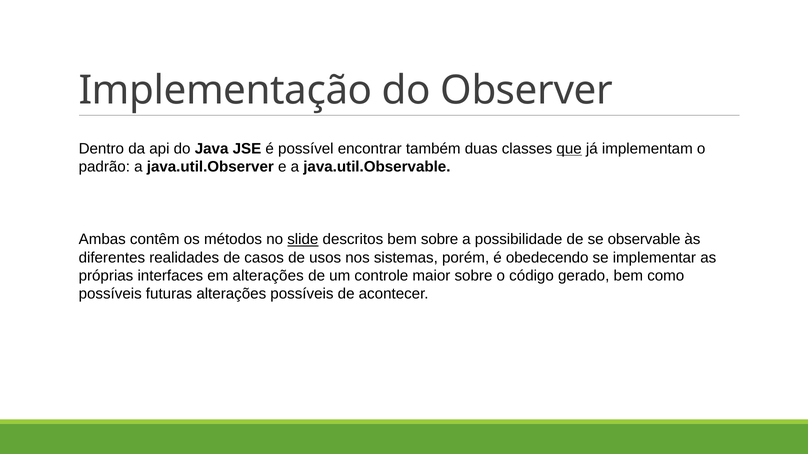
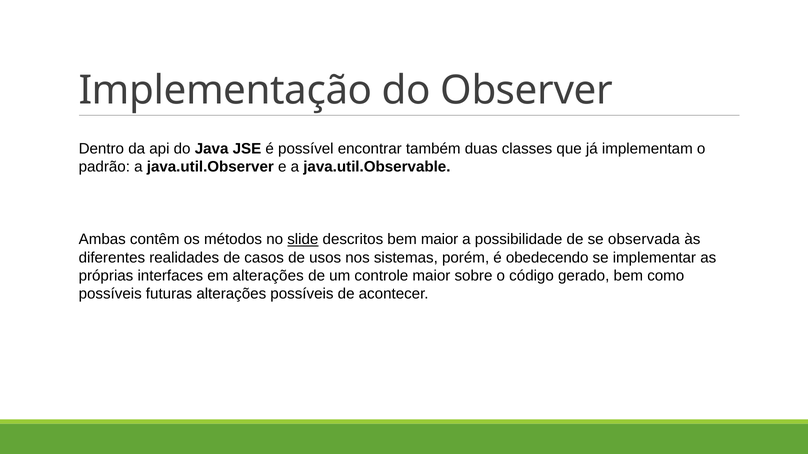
que underline: present -> none
bem sobre: sobre -> maior
observable: observable -> observada
